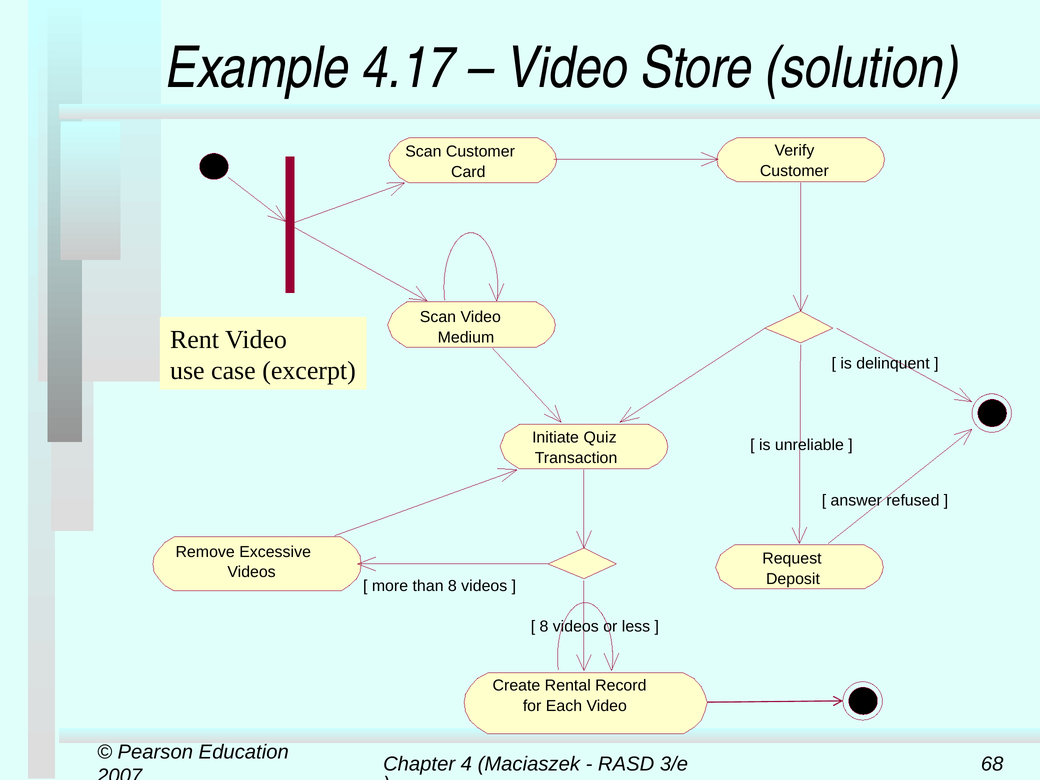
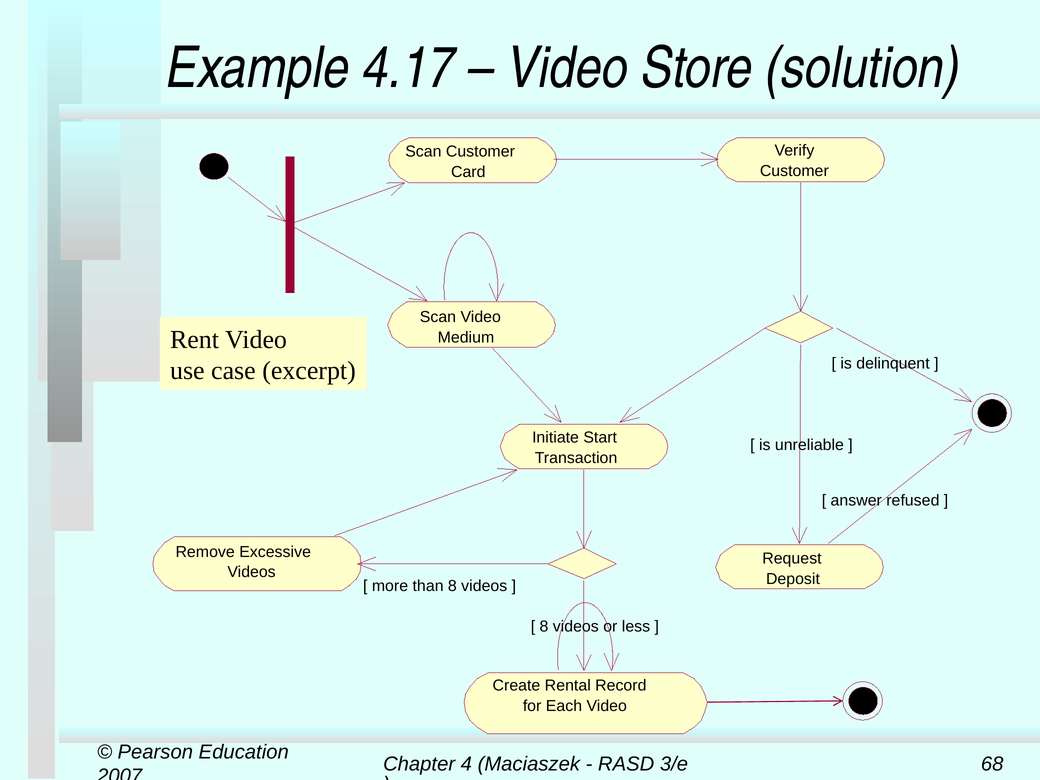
Quiz: Quiz -> Start
